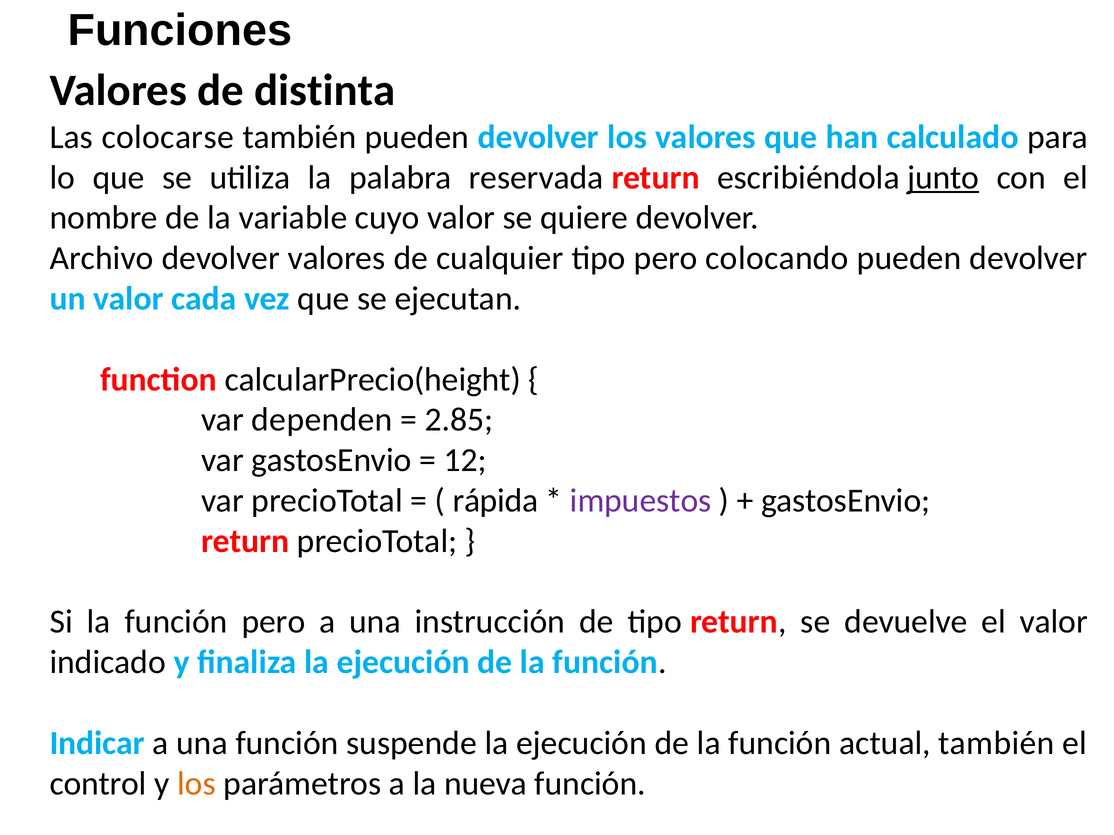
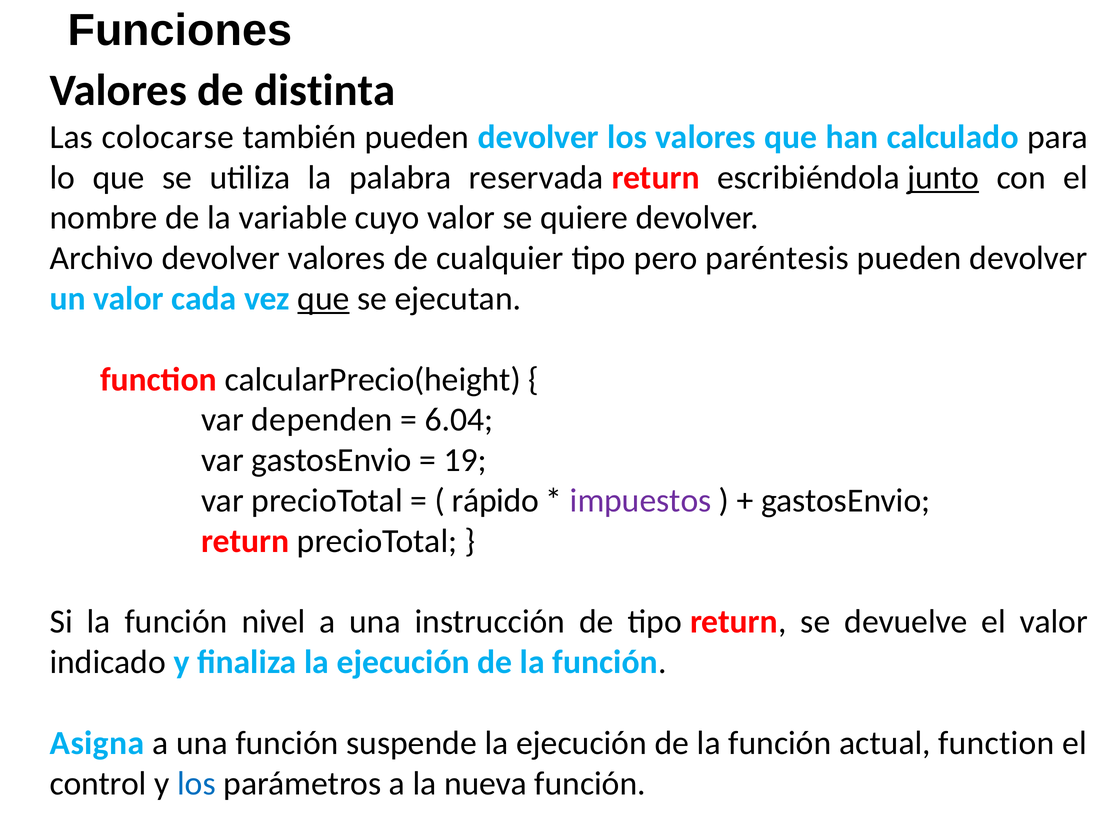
colocando: colocando -> paréntesis
que at (323, 299) underline: none -> present
2.85: 2.85 -> 6.04
12: 12 -> 19
rápida: rápida -> rápido
función pero: pero -> nivel
Indicar: Indicar -> Asigna
actual también: también -> function
los at (196, 784) colour: orange -> blue
